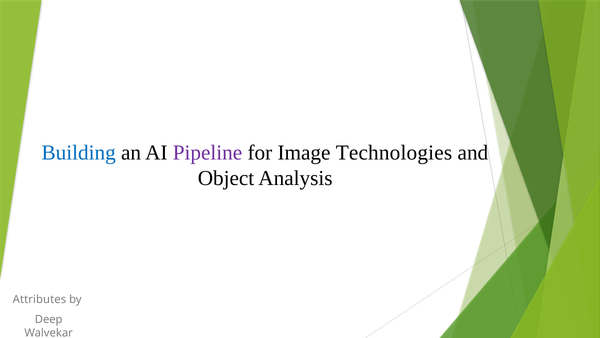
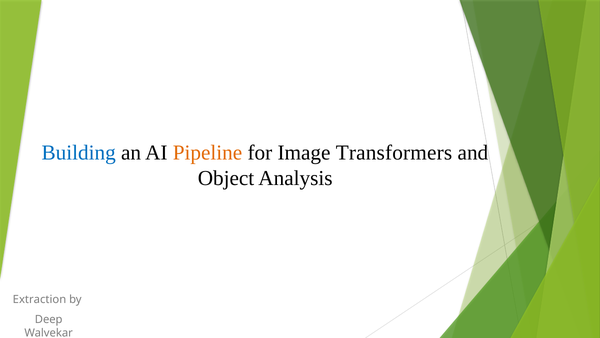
Pipeline colour: purple -> orange
Technologies: Technologies -> Transformers
Attributes: Attributes -> Extraction
